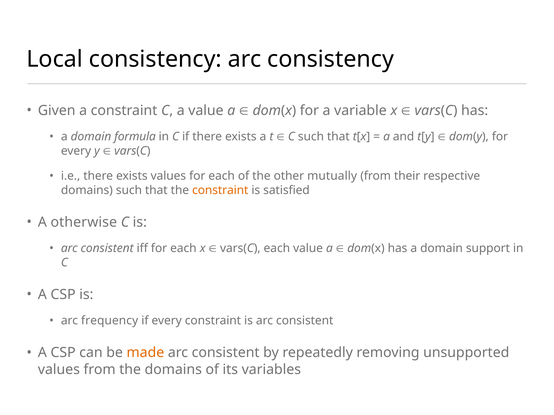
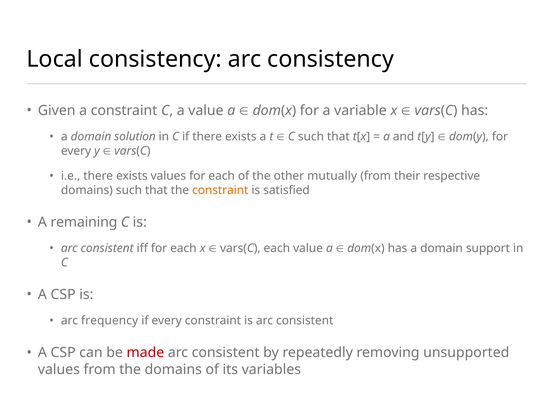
formula: formula -> solution
otherwise: otherwise -> remaining
made colour: orange -> red
